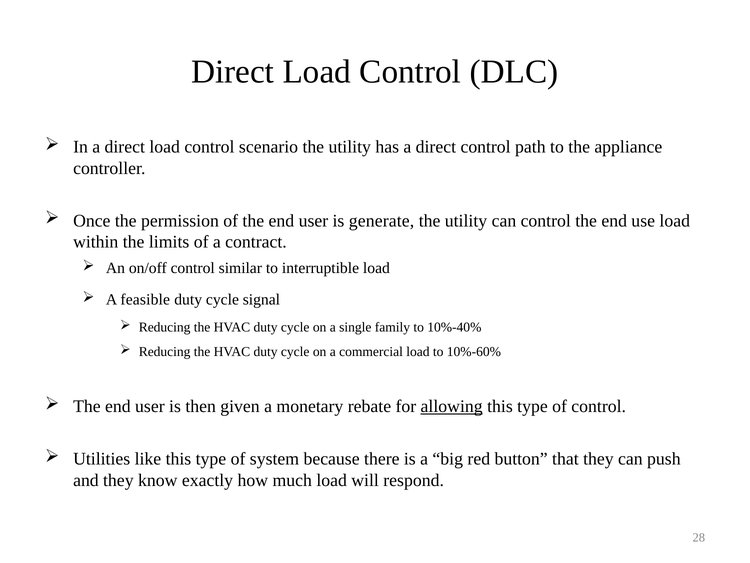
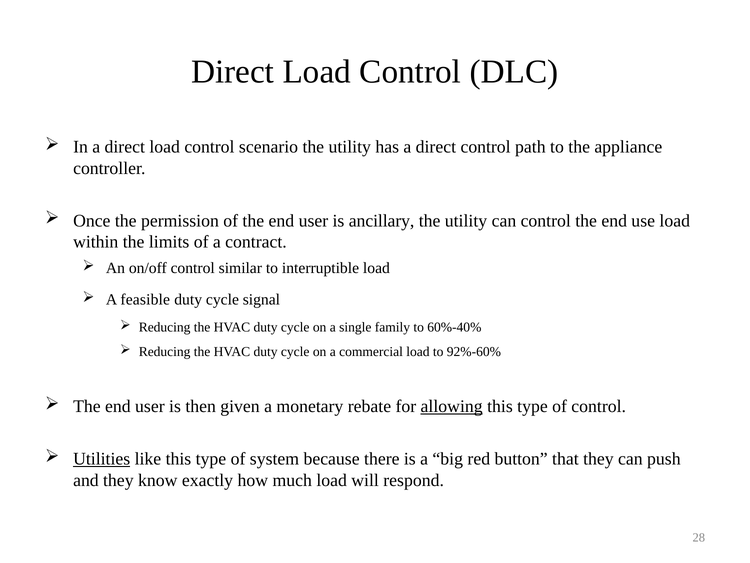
generate: generate -> ancillary
10%-40%: 10%-40% -> 60%-40%
10%-60%: 10%-60% -> 92%-60%
Utilities underline: none -> present
